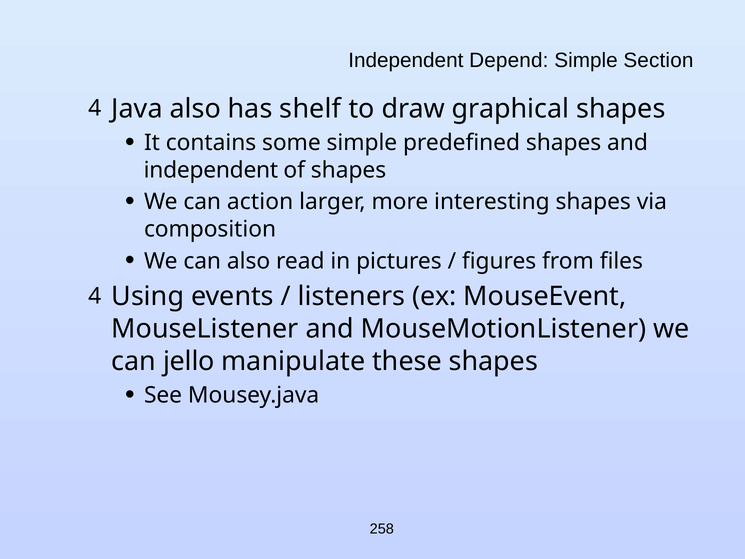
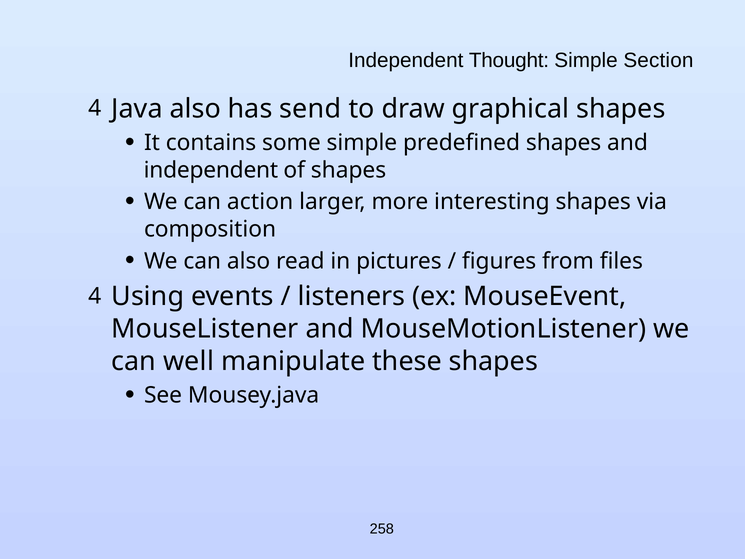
Depend: Depend -> Thought
shelf: shelf -> send
jello: jello -> well
